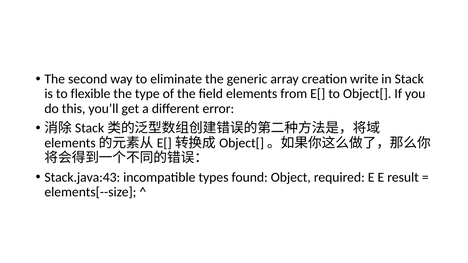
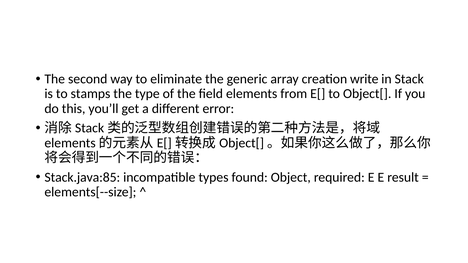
flexible: flexible -> stamps
Stack.java:43: Stack.java:43 -> Stack.java:85
